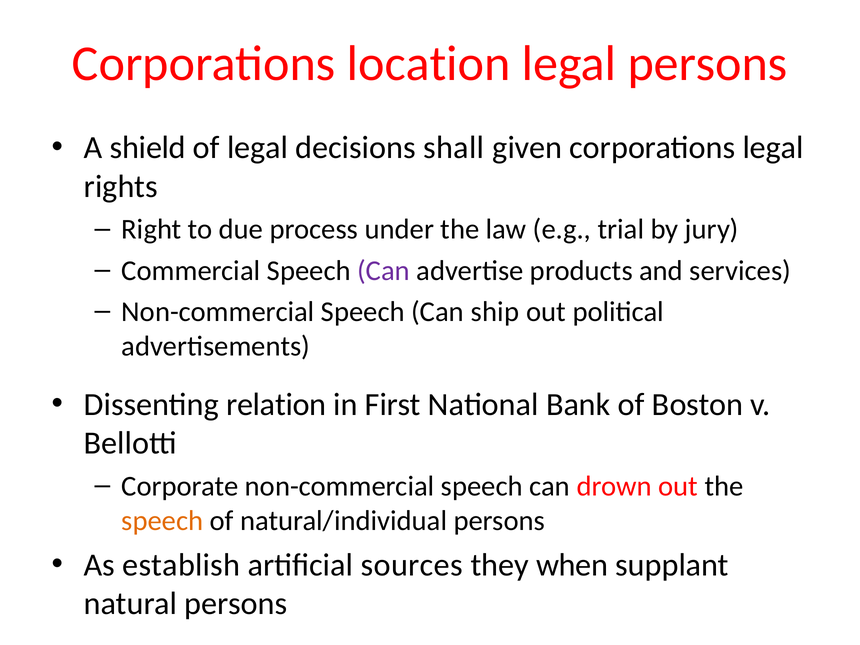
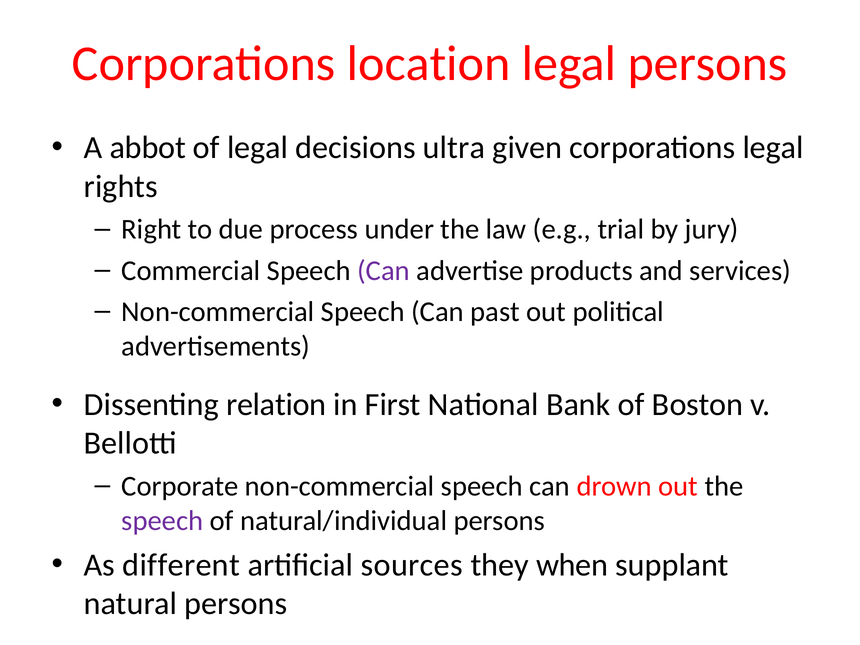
shield: shield -> abbot
shall: shall -> ultra
ship: ship -> past
speech at (162, 521) colour: orange -> purple
establish: establish -> different
